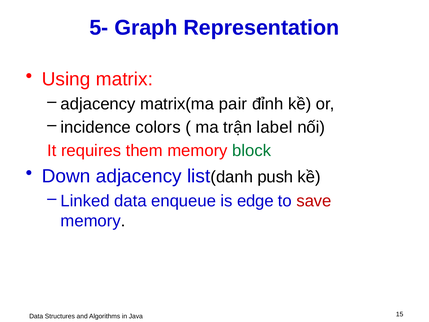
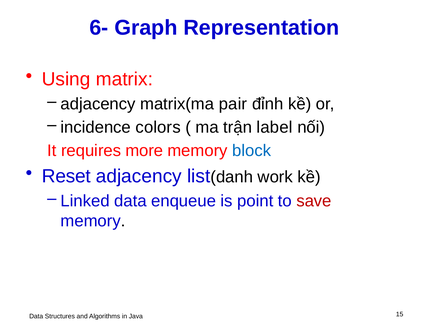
5-: 5- -> 6-
them: them -> more
block colour: green -> blue
Down: Down -> Reset
push: push -> work
edge: edge -> point
